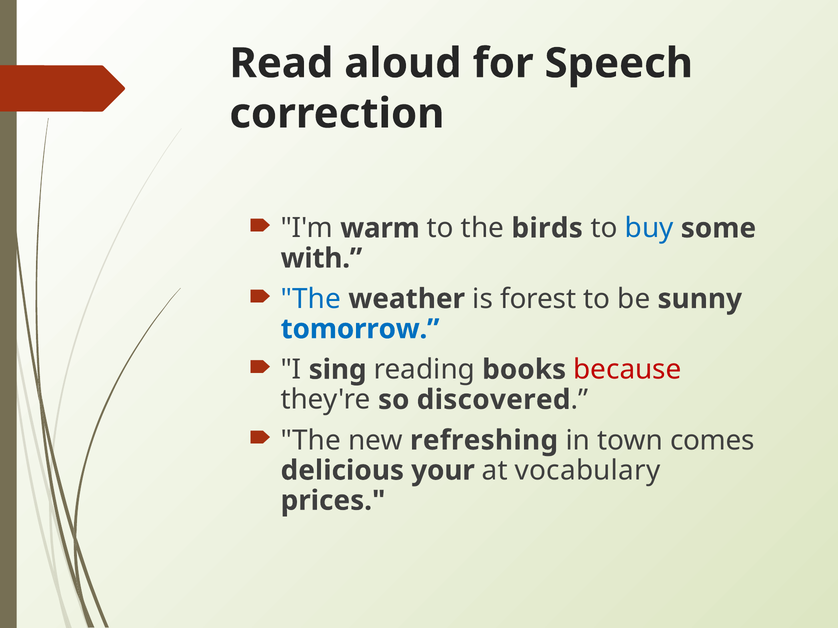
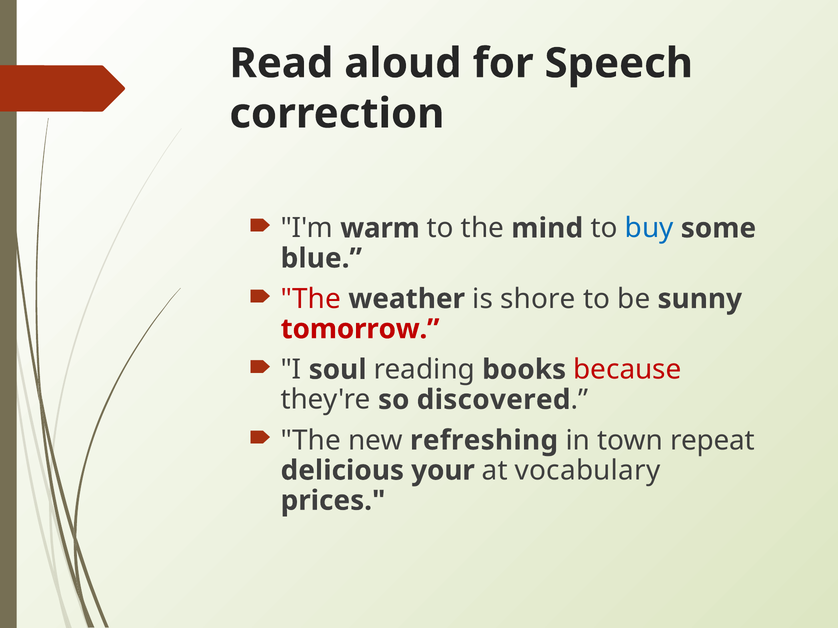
birds: birds -> mind
with: with -> blue
The at (311, 299) colour: blue -> red
forest: forest -> shore
tomorrow colour: blue -> red
sing: sing -> soul
comes: comes -> repeat
